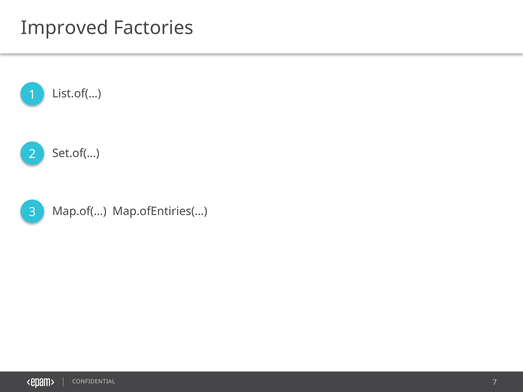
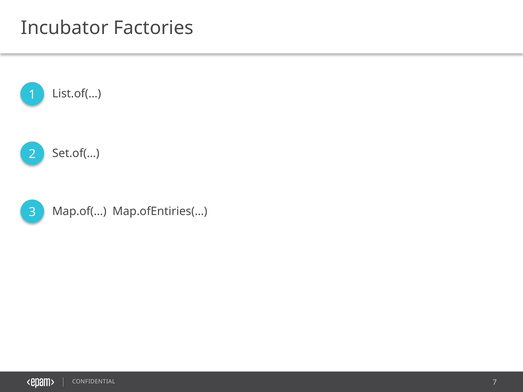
Improved: Improved -> Incubator
